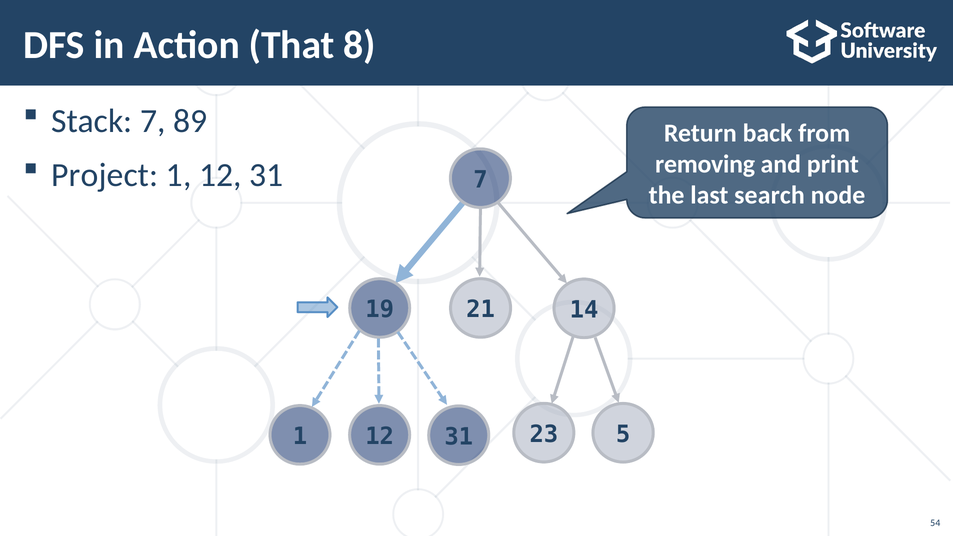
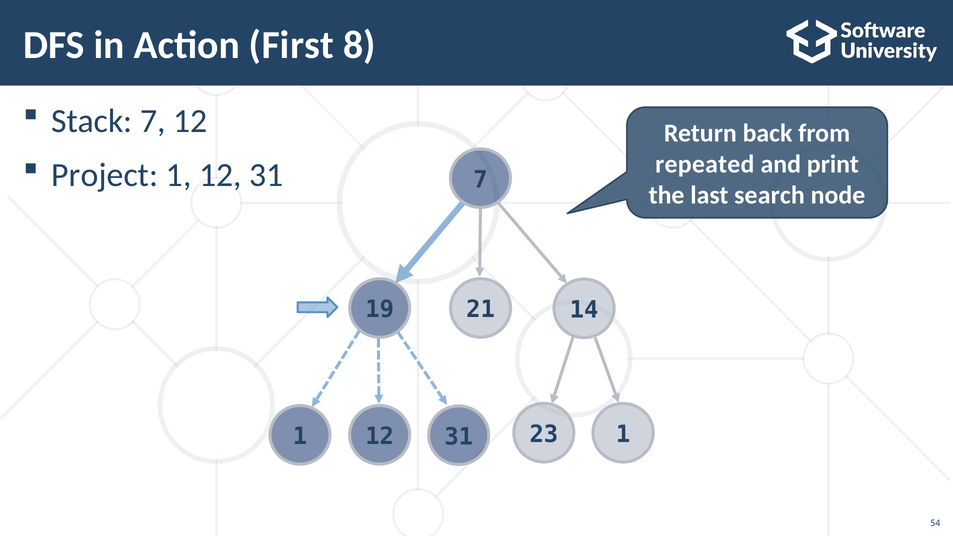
That: That -> First
7 89: 89 -> 12
removing: removing -> repeated
23 5: 5 -> 1
